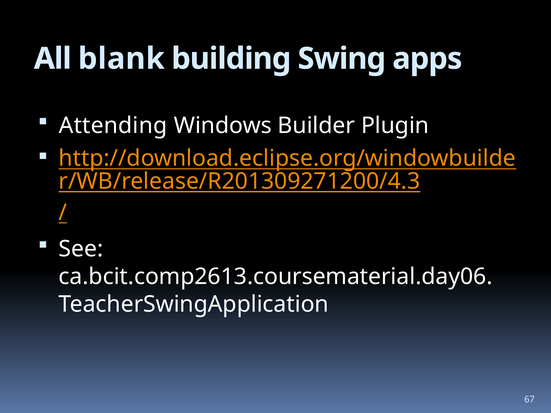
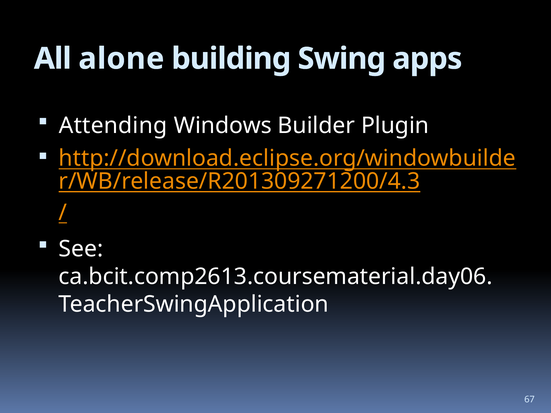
blank: blank -> alone
